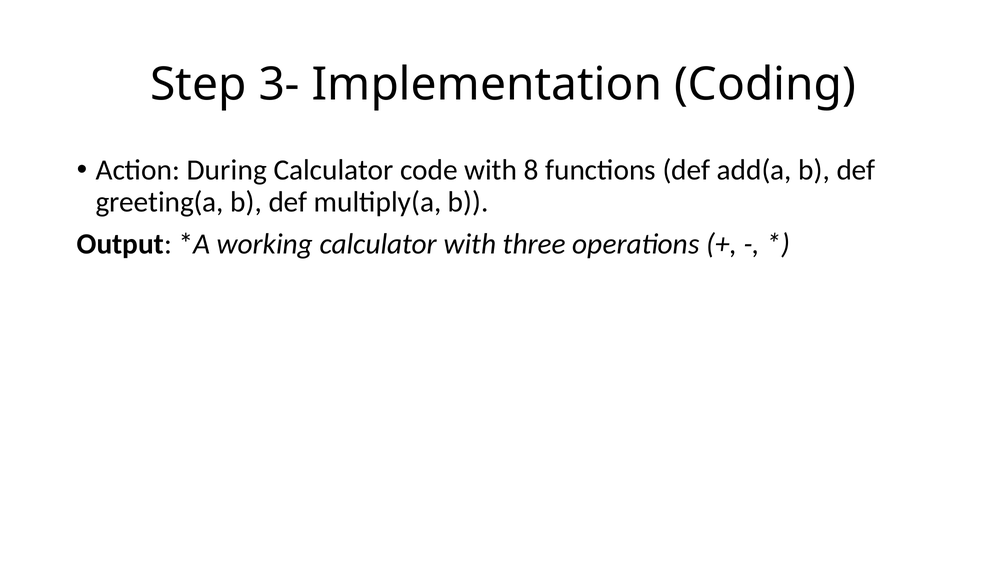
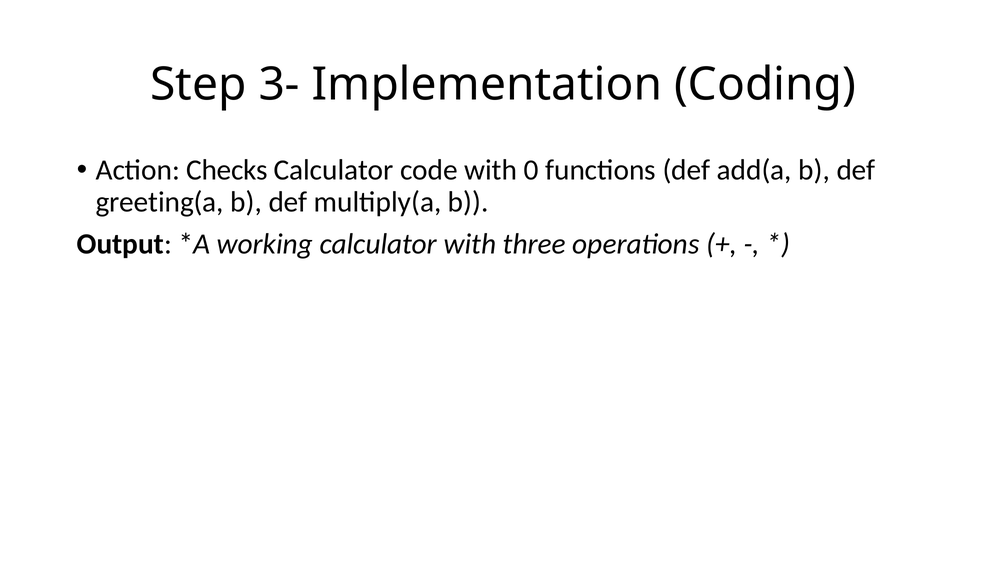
During: During -> Checks
8: 8 -> 0
